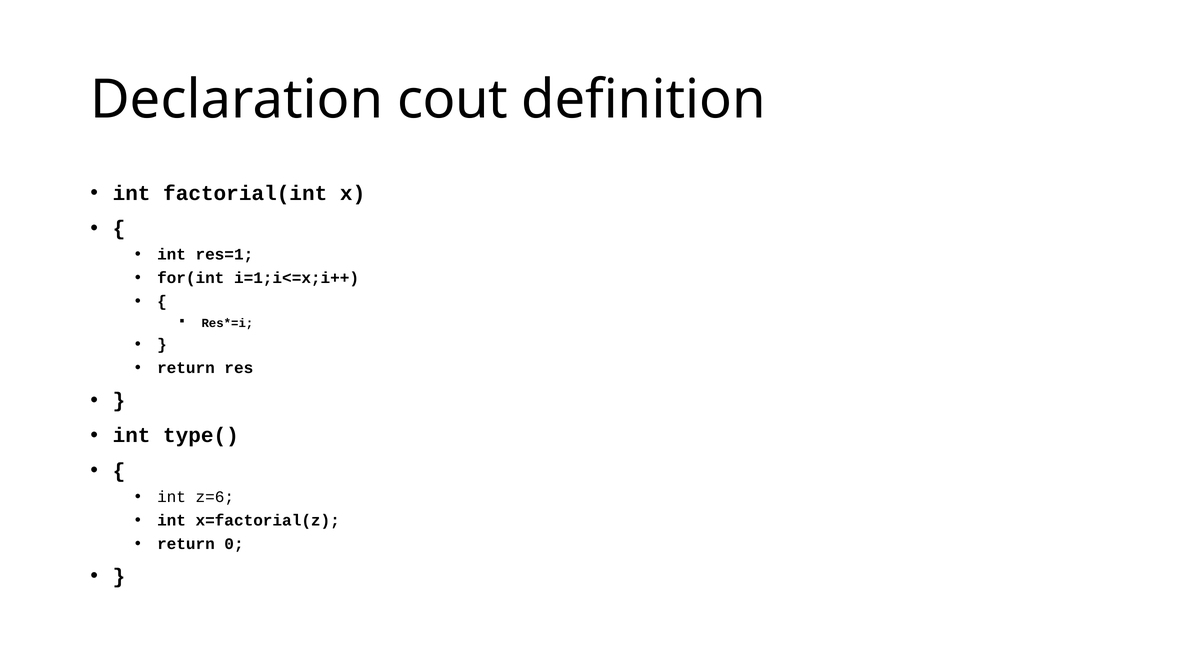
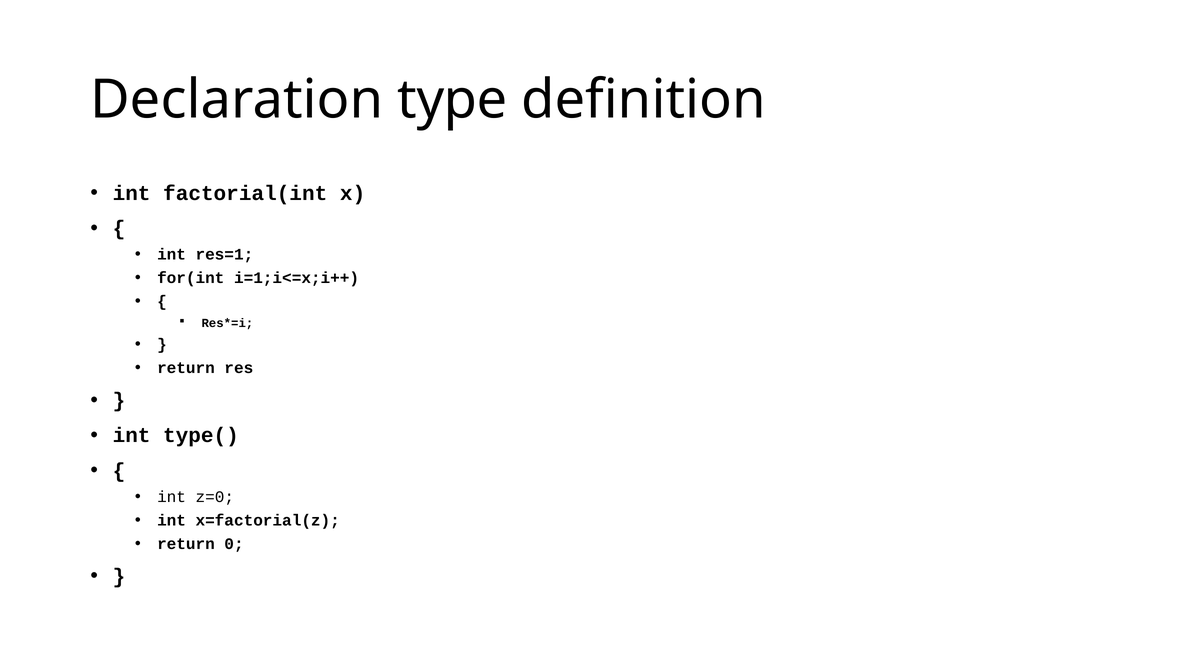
cout: cout -> type
z=6: z=6 -> z=0
